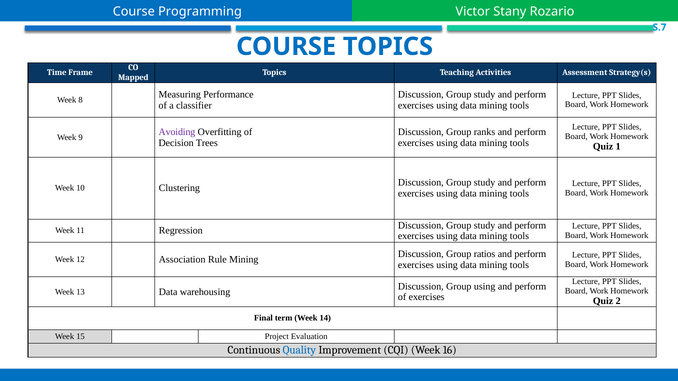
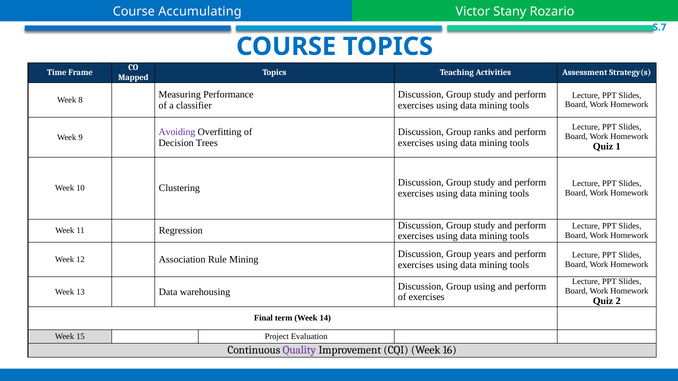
Programming: Programming -> Accumulating
ratios: ratios -> years
Quality colour: blue -> purple
